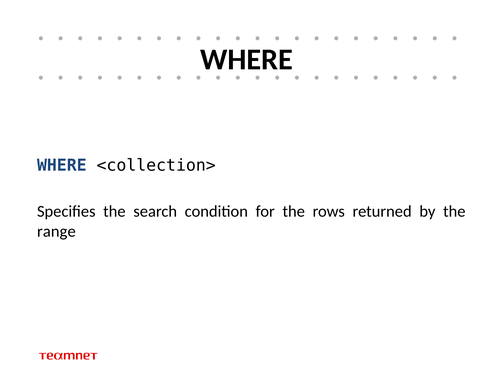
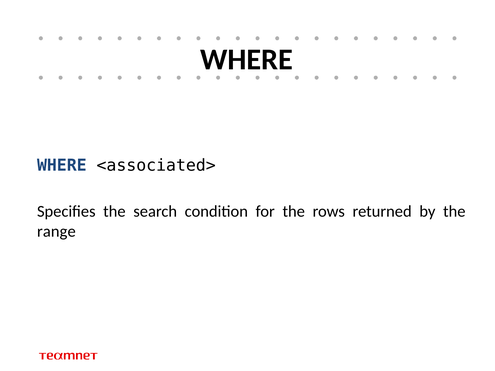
<collection>: <collection> -> <associated>
